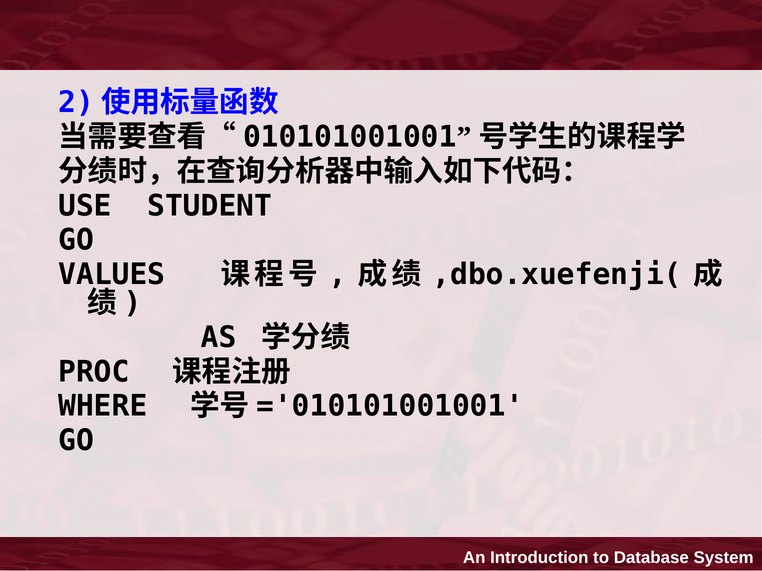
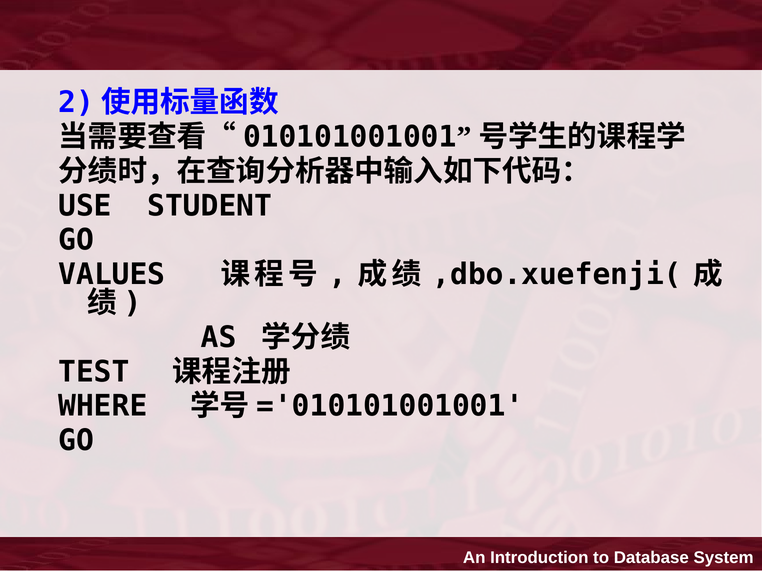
PROC: PROC -> TEST
